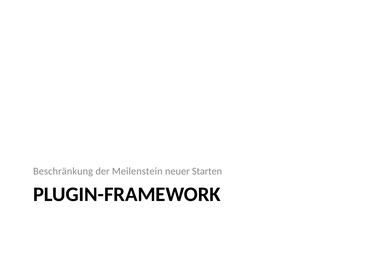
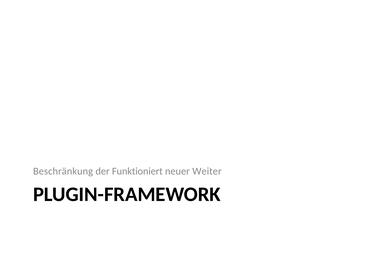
Meilenstein: Meilenstein -> Funktioniert
Starten: Starten -> Weiter
